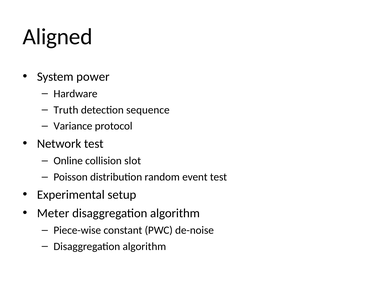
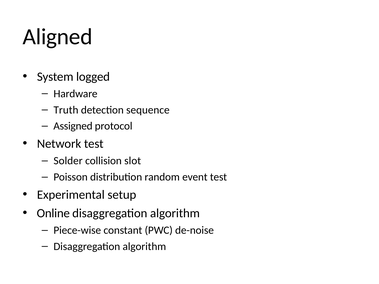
power: power -> logged
Variance: Variance -> Assigned
Online: Online -> Solder
Meter: Meter -> Online
